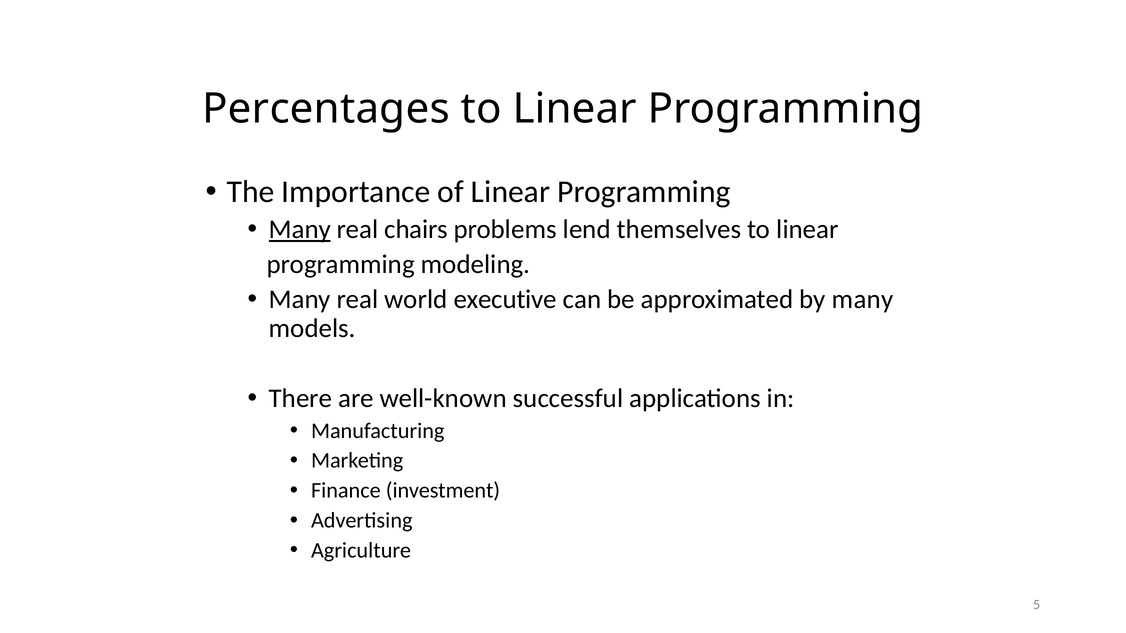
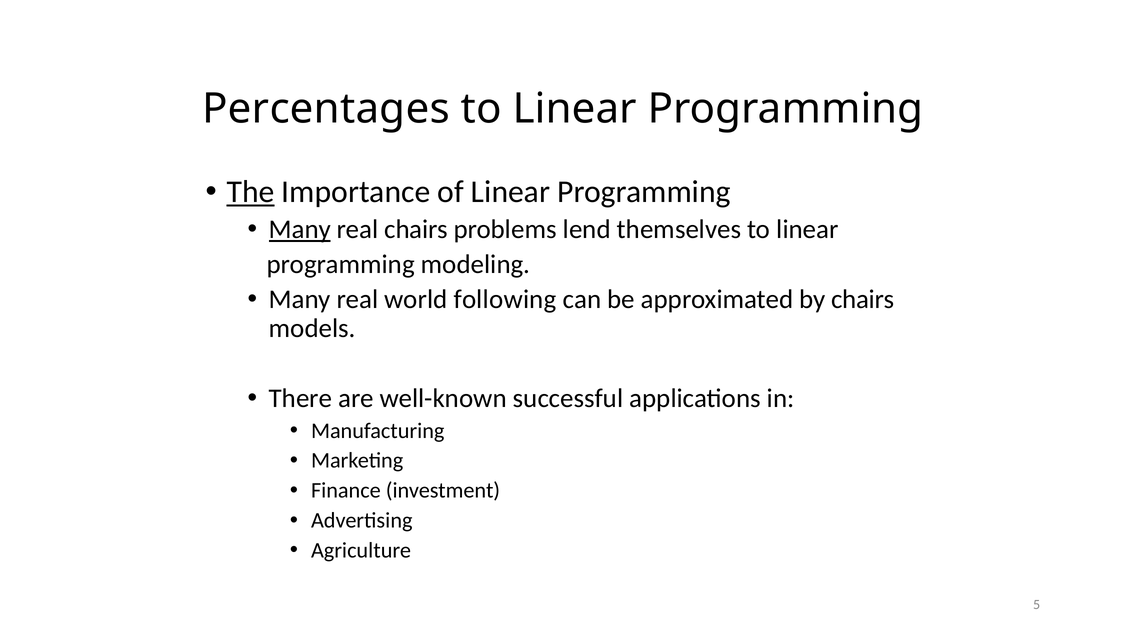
The underline: none -> present
executive: executive -> following
by many: many -> chairs
